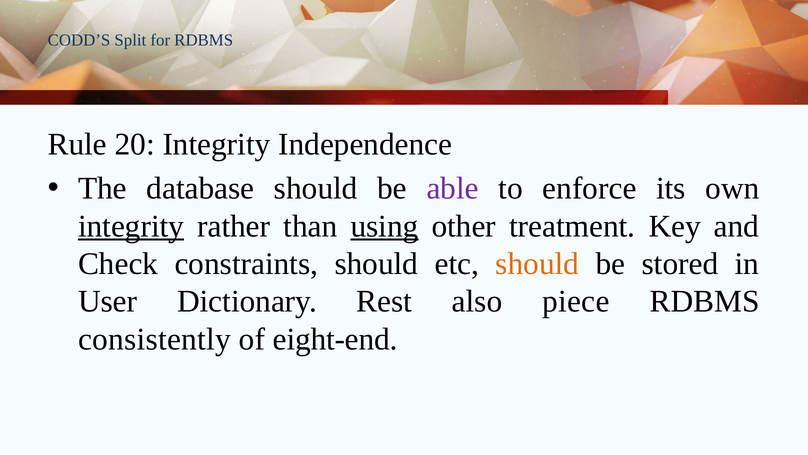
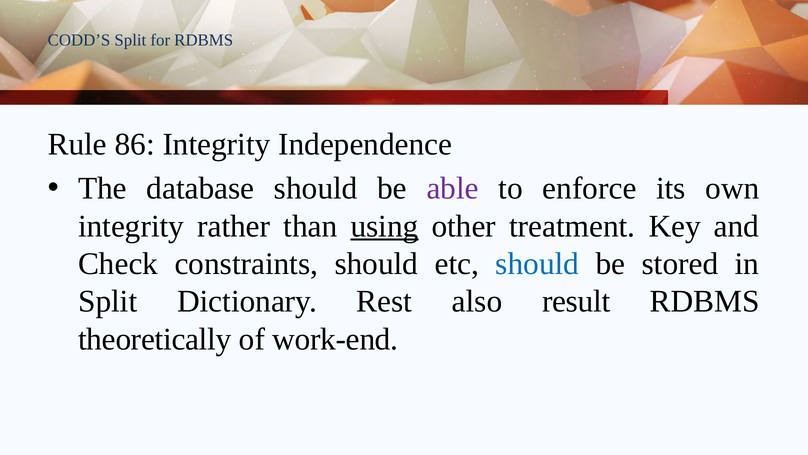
20: 20 -> 86
integrity at (131, 226) underline: present -> none
should at (537, 264) colour: orange -> blue
User at (108, 301): User -> Split
piece: piece -> result
consistently: consistently -> theoretically
eight-end: eight-end -> work-end
